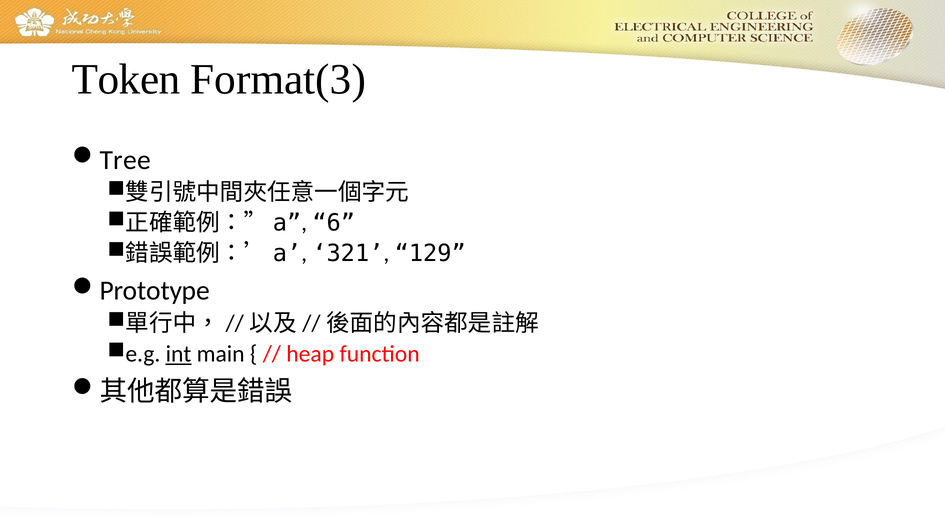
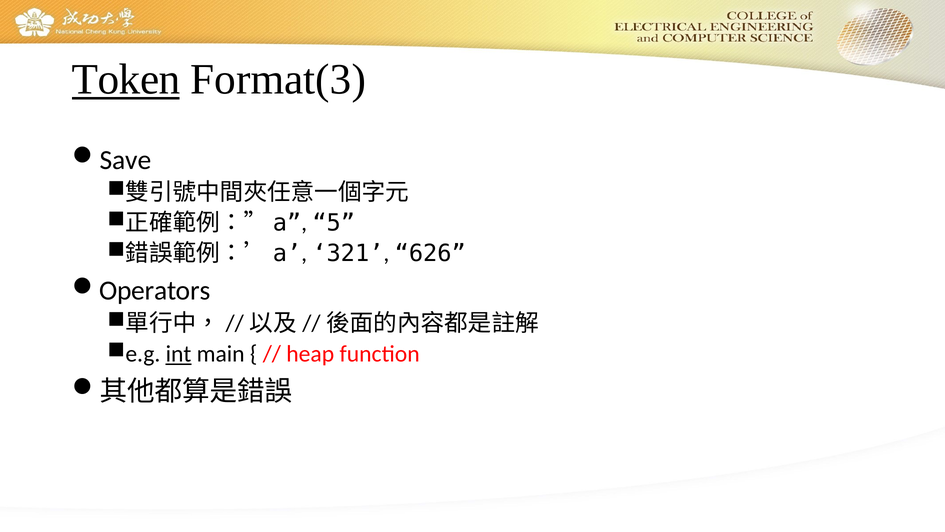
Token underline: none -> present
Tree: Tree -> Save
6: 6 -> 5
129: 129 -> 626
Prototype: Prototype -> Operators
